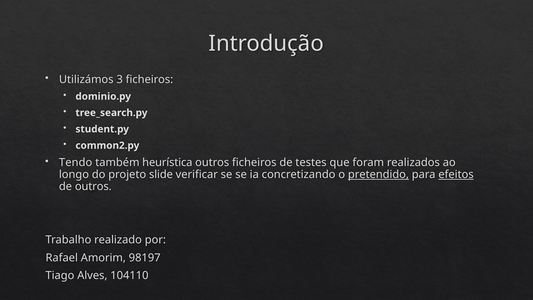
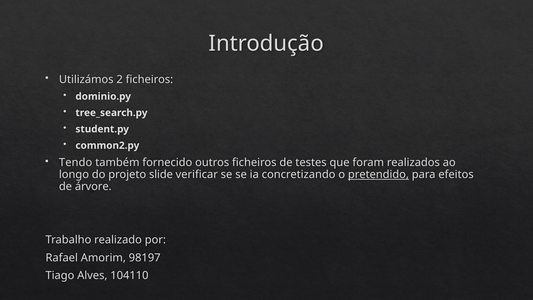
3: 3 -> 2
heurística: heurística -> fornecido
efeitos underline: present -> none
de outros: outros -> árvore
